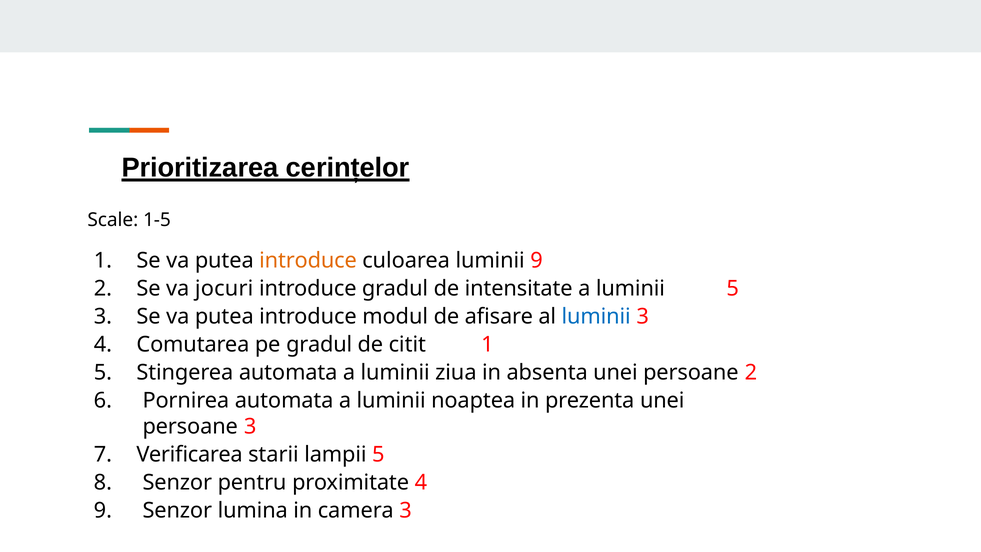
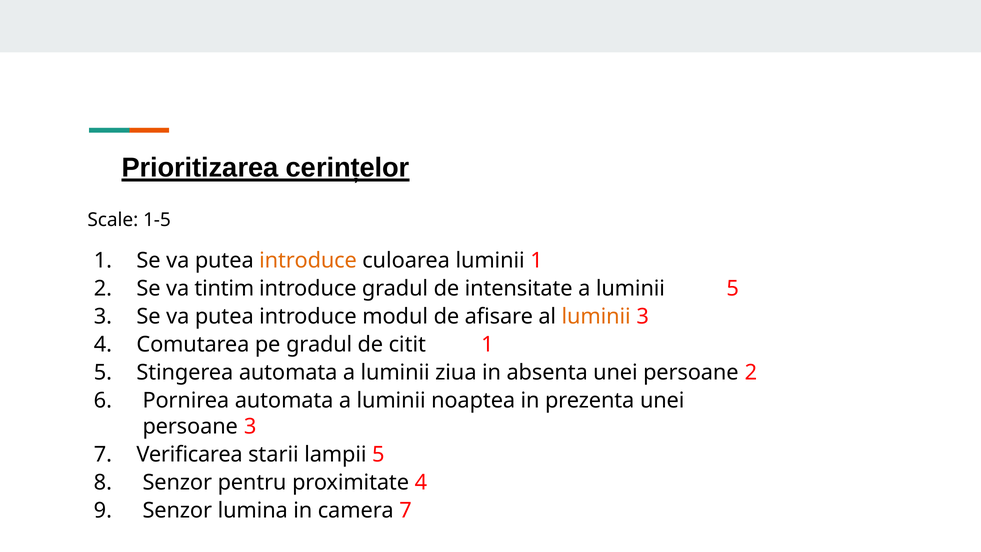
luminii 9: 9 -> 1
jocuri: jocuri -> tintim
luminii at (596, 316) colour: blue -> orange
camera 3: 3 -> 7
